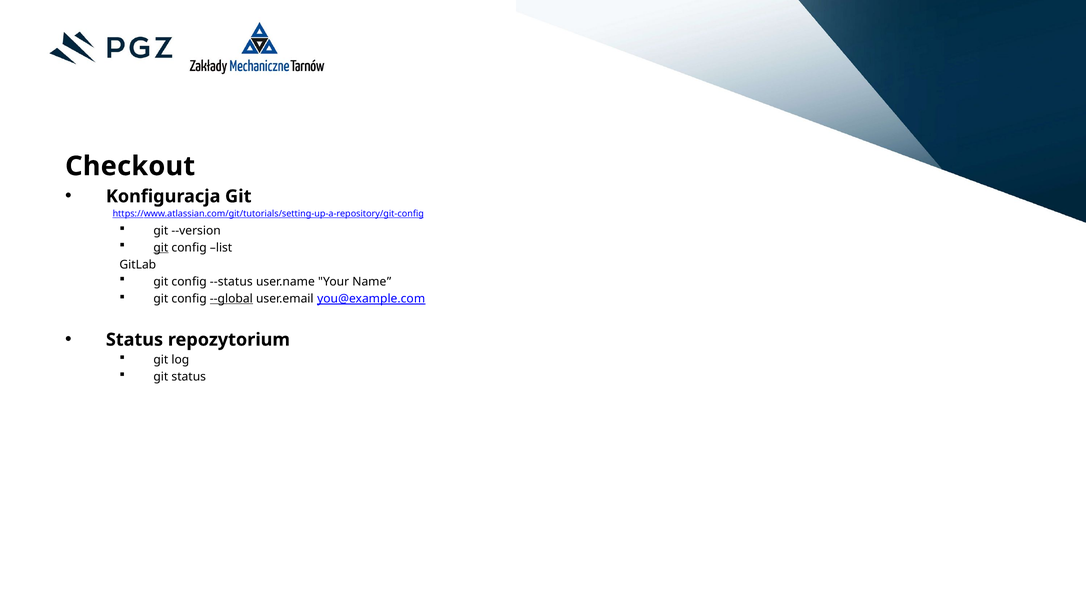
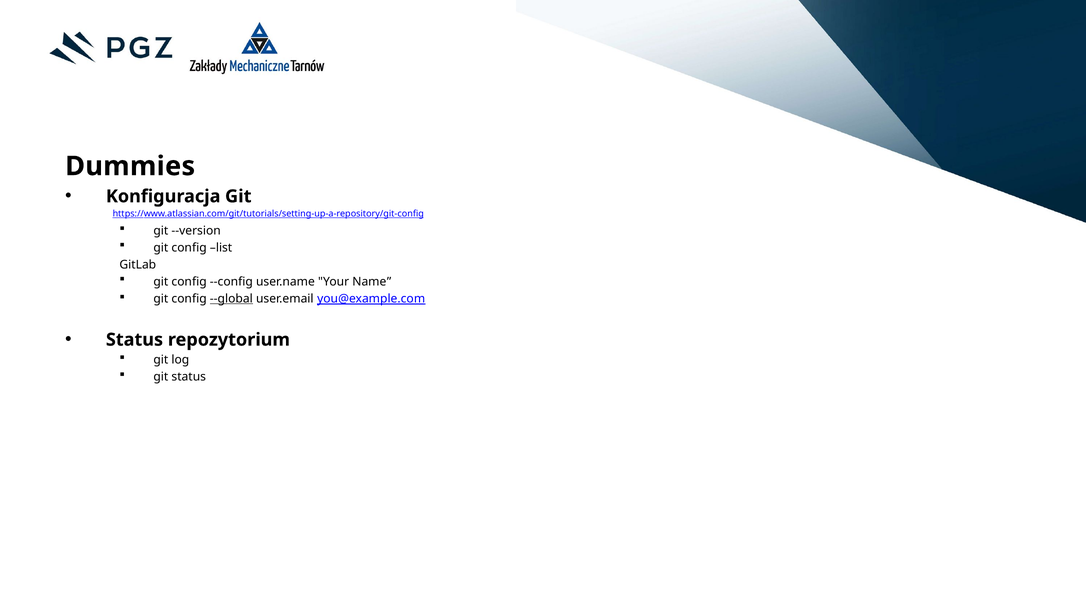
Checkout: Checkout -> Dummies
git at (161, 248) underline: present -> none
--status: --status -> --config
